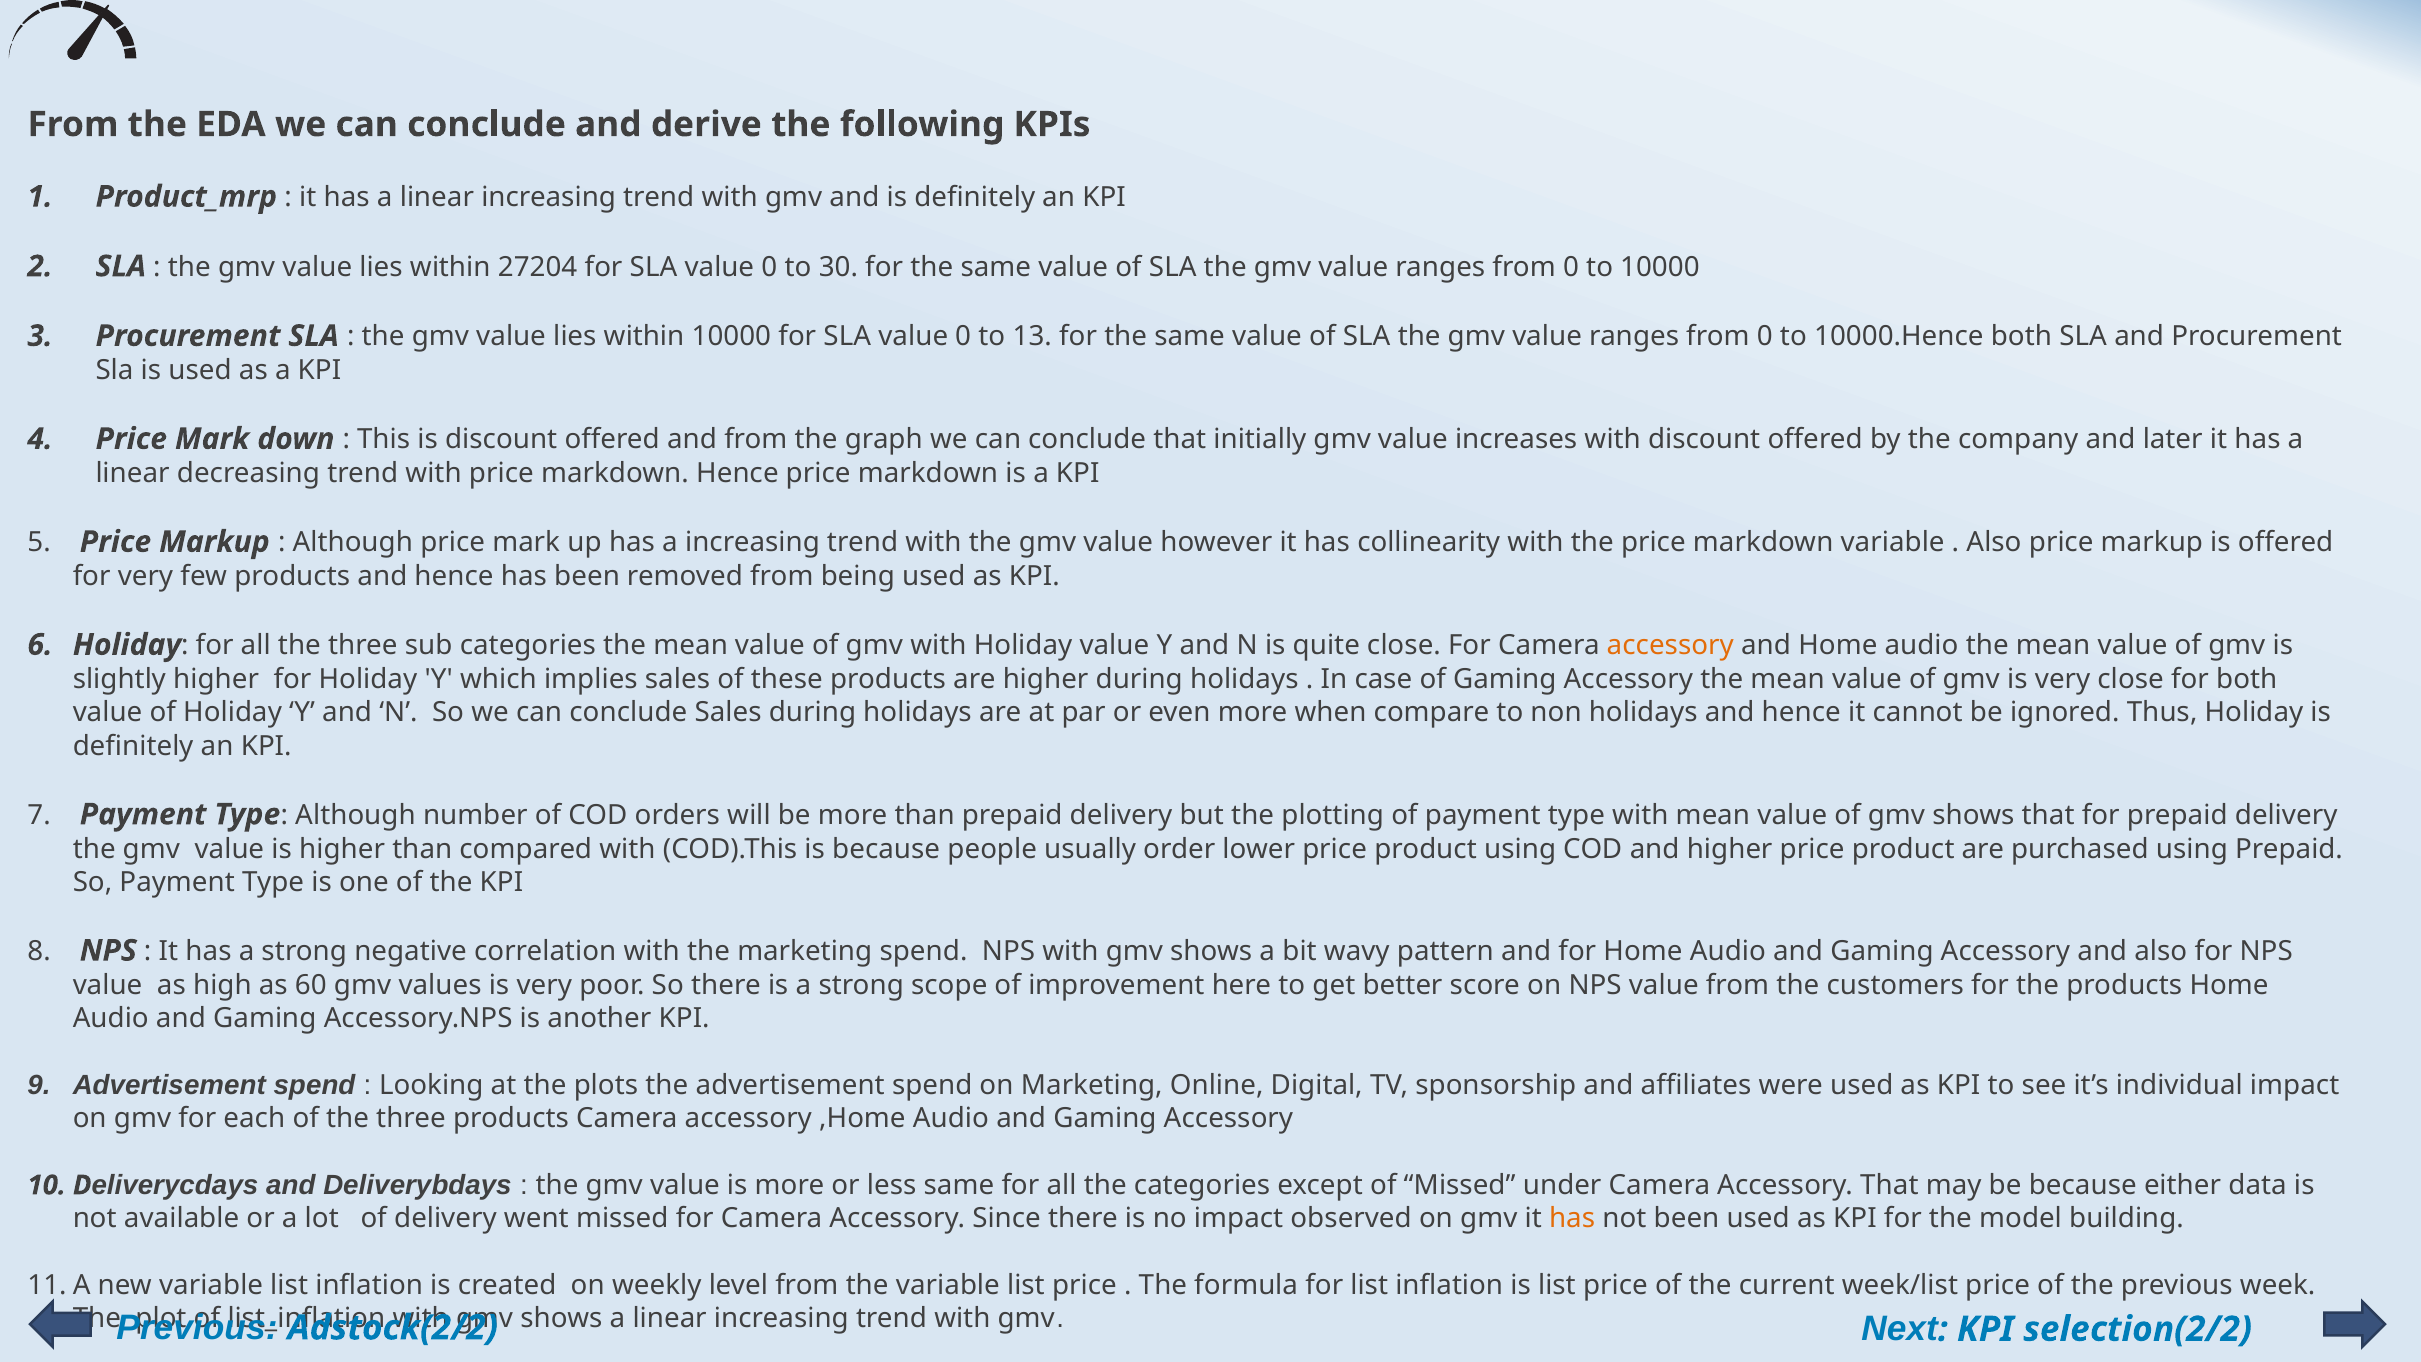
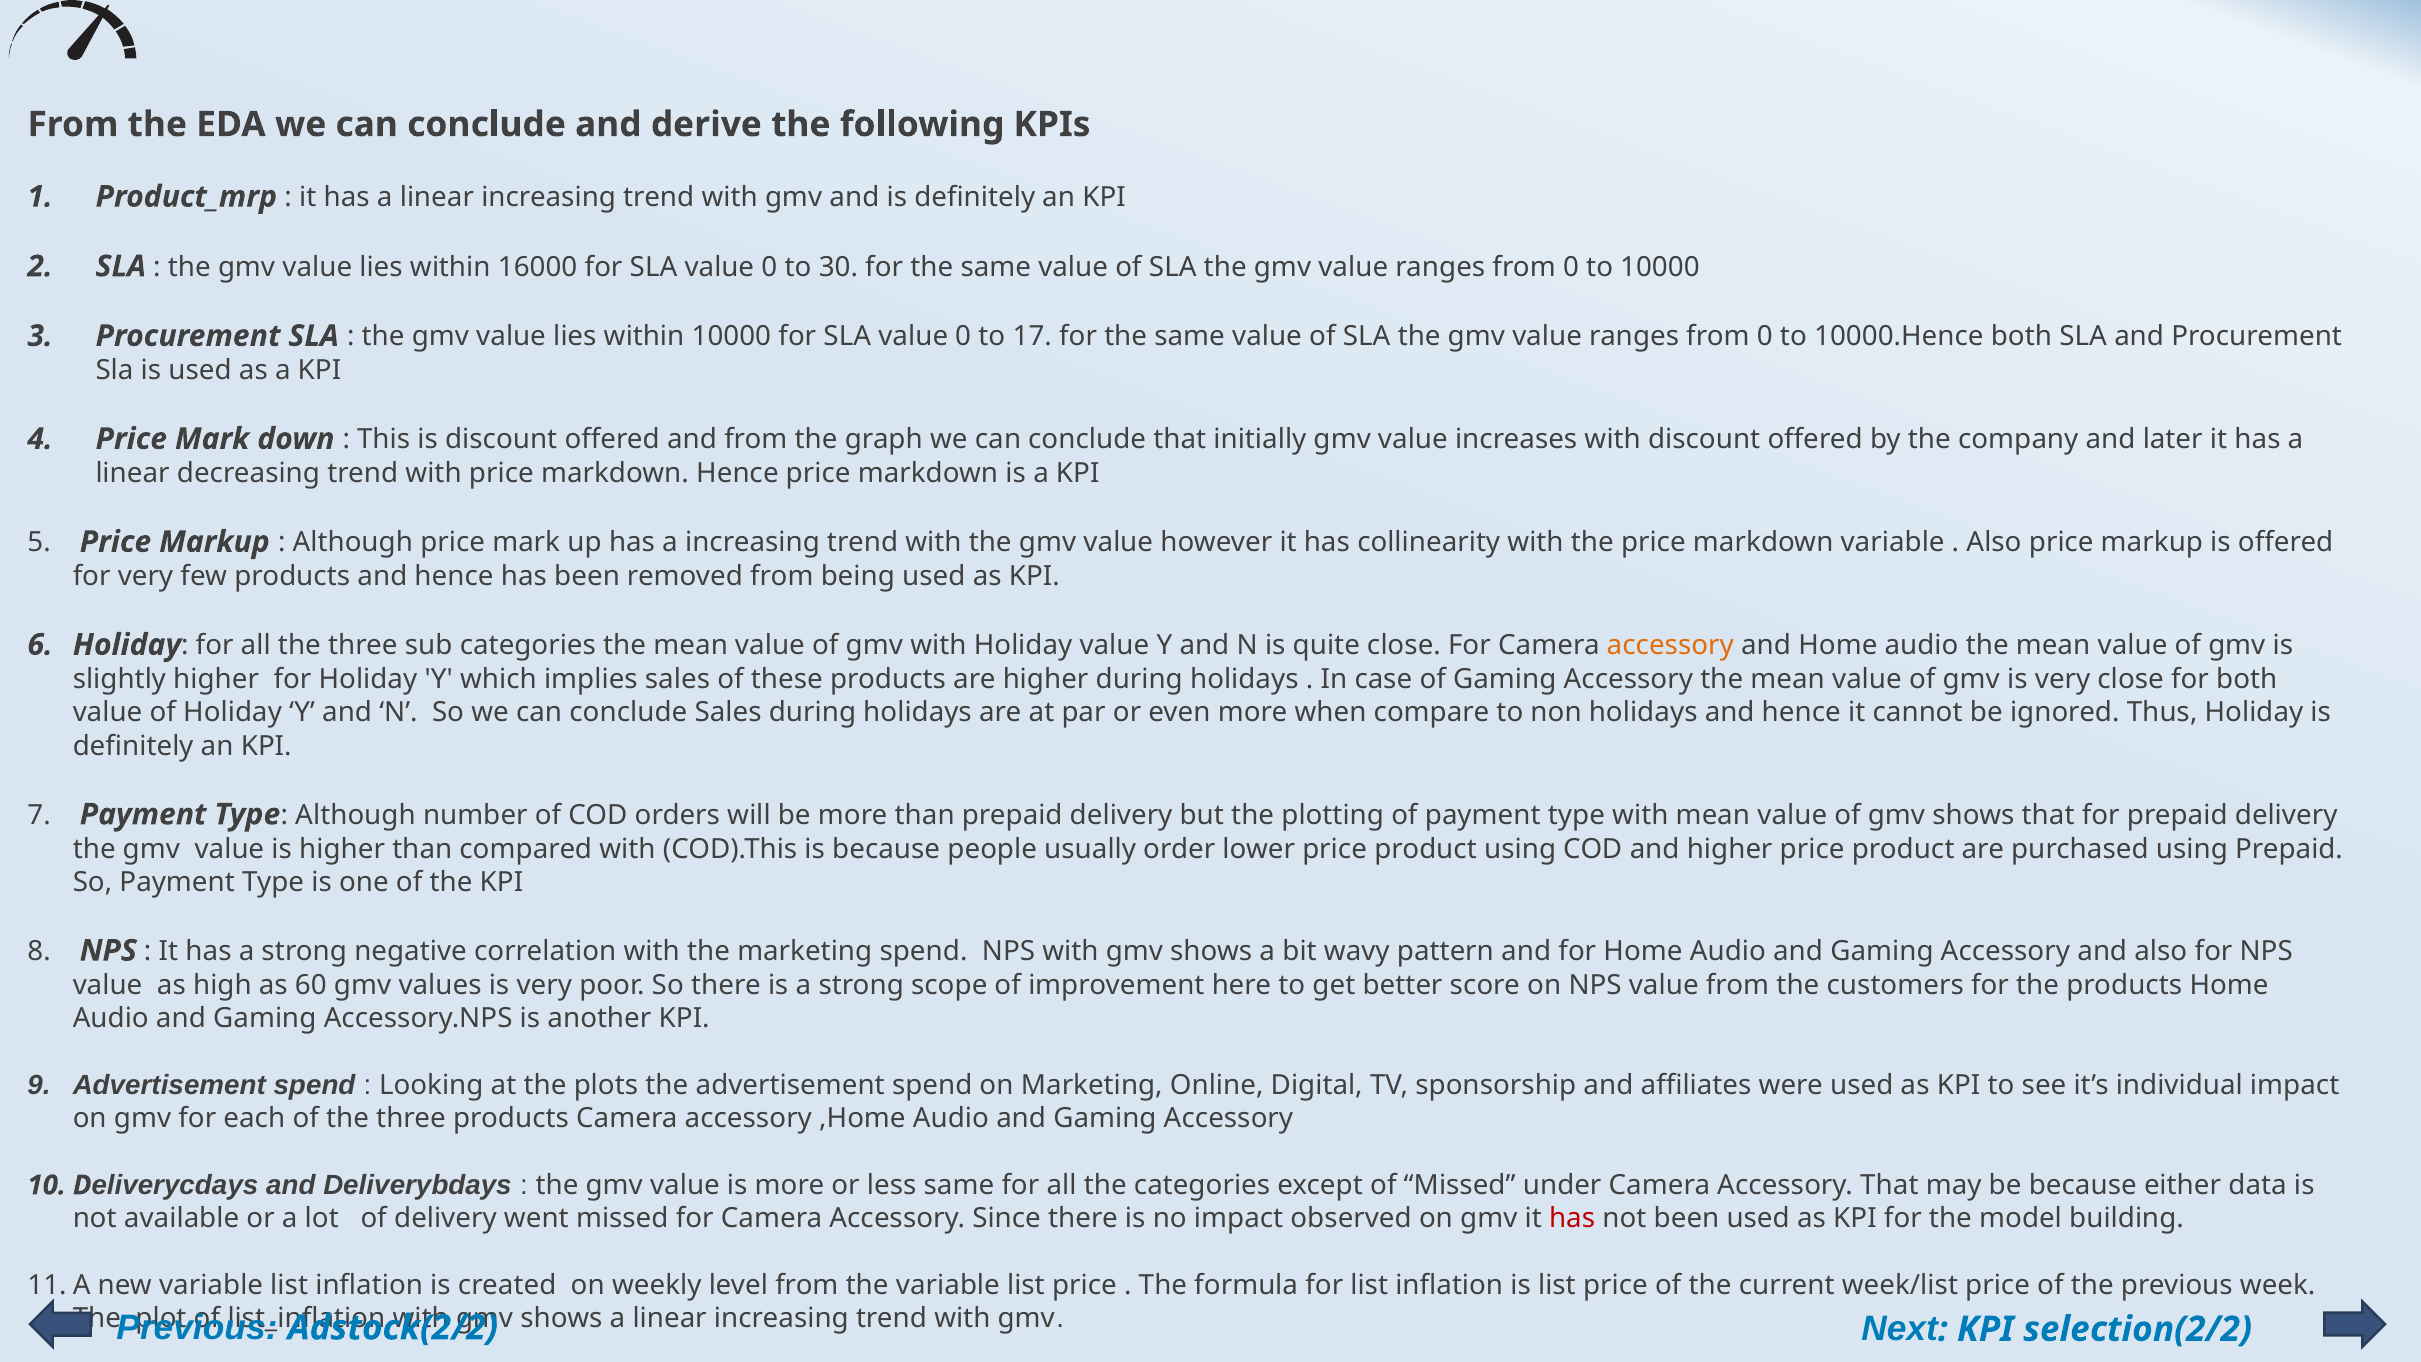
27204: 27204 -> 16000
13: 13 -> 17
has at (1572, 1219) colour: orange -> red
